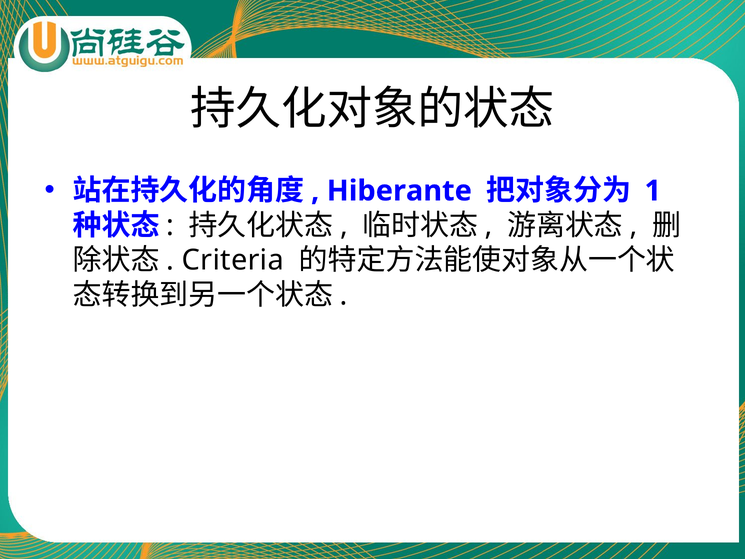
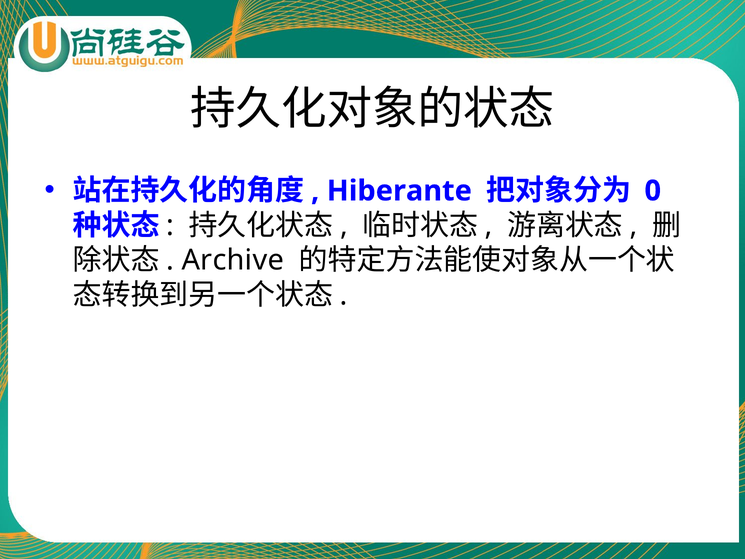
1: 1 -> 0
Criteria: Criteria -> Archive
